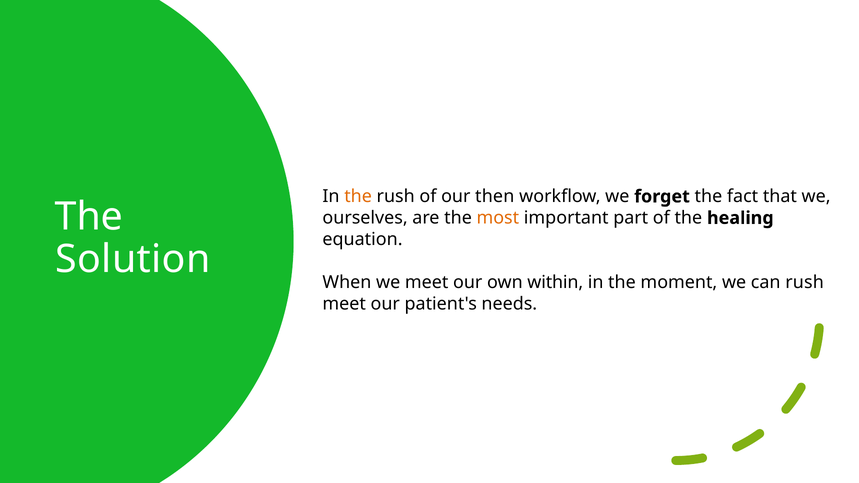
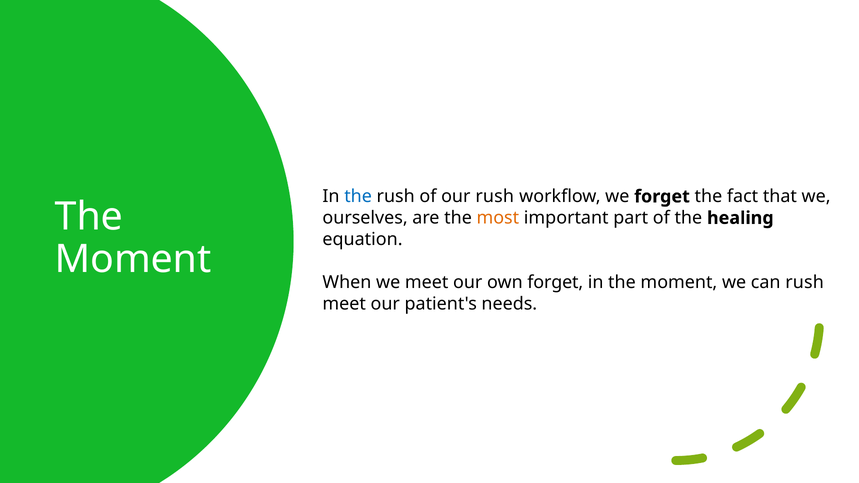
the at (358, 197) colour: orange -> blue
our then: then -> rush
Solution at (133, 259): Solution -> Moment
own within: within -> forget
